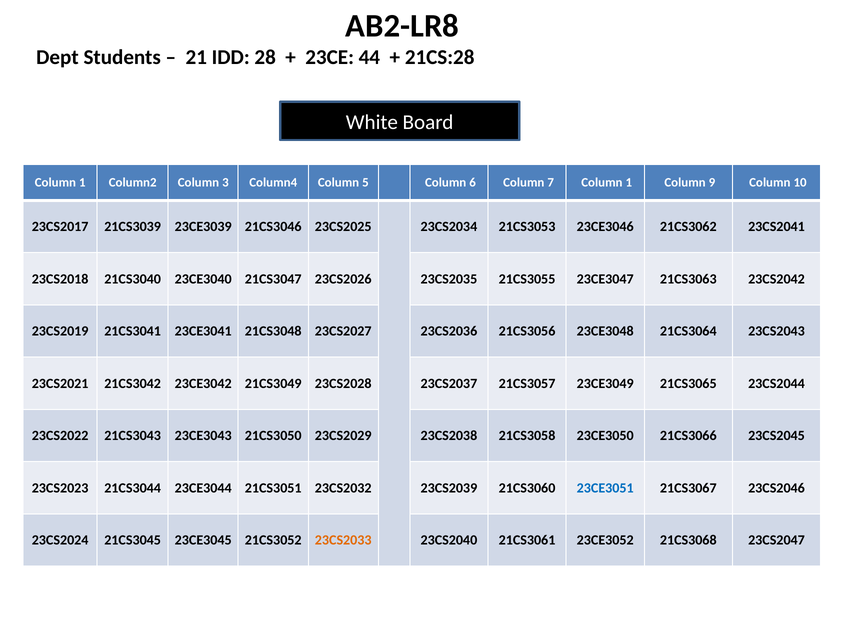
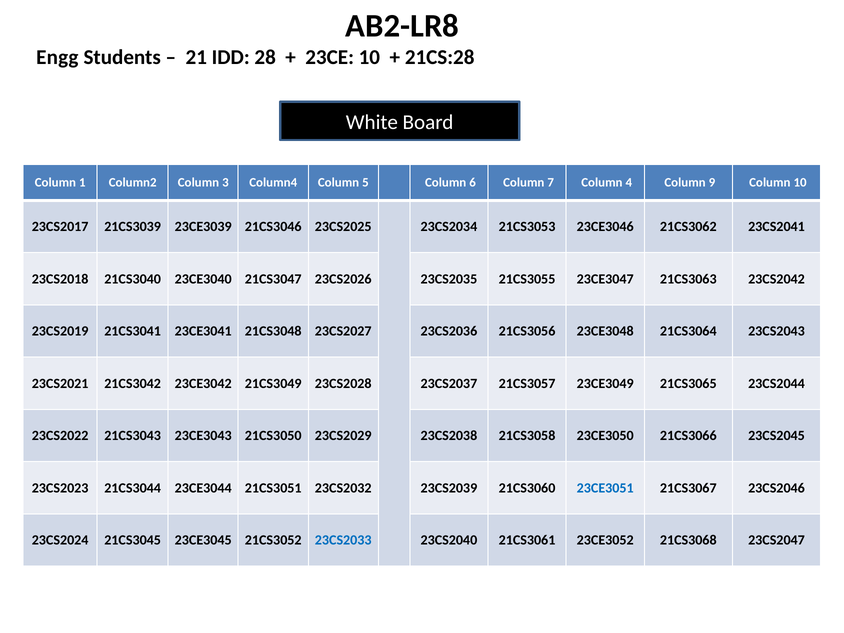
Dept: Dept -> Engg
23CE 44: 44 -> 10
7 Column 1: 1 -> 4
23CS2033 colour: orange -> blue
